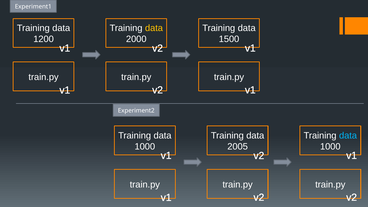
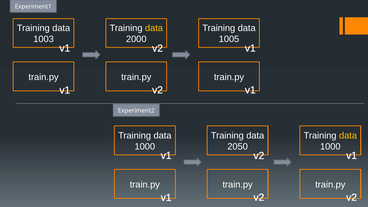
1200: 1200 -> 1003
1500: 1500 -> 1005
data at (348, 136) colour: light blue -> yellow
2005: 2005 -> 2050
